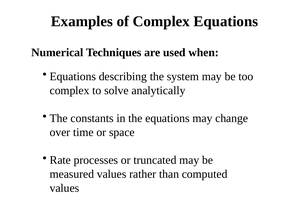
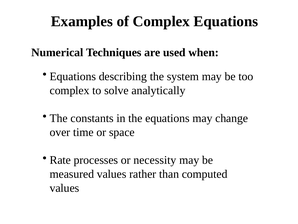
truncated: truncated -> necessity
